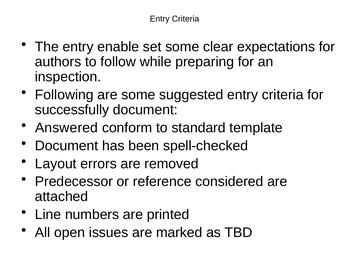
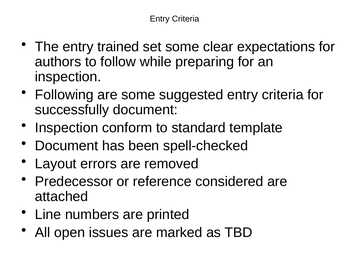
enable: enable -> trained
Answered at (67, 128): Answered -> Inspection
